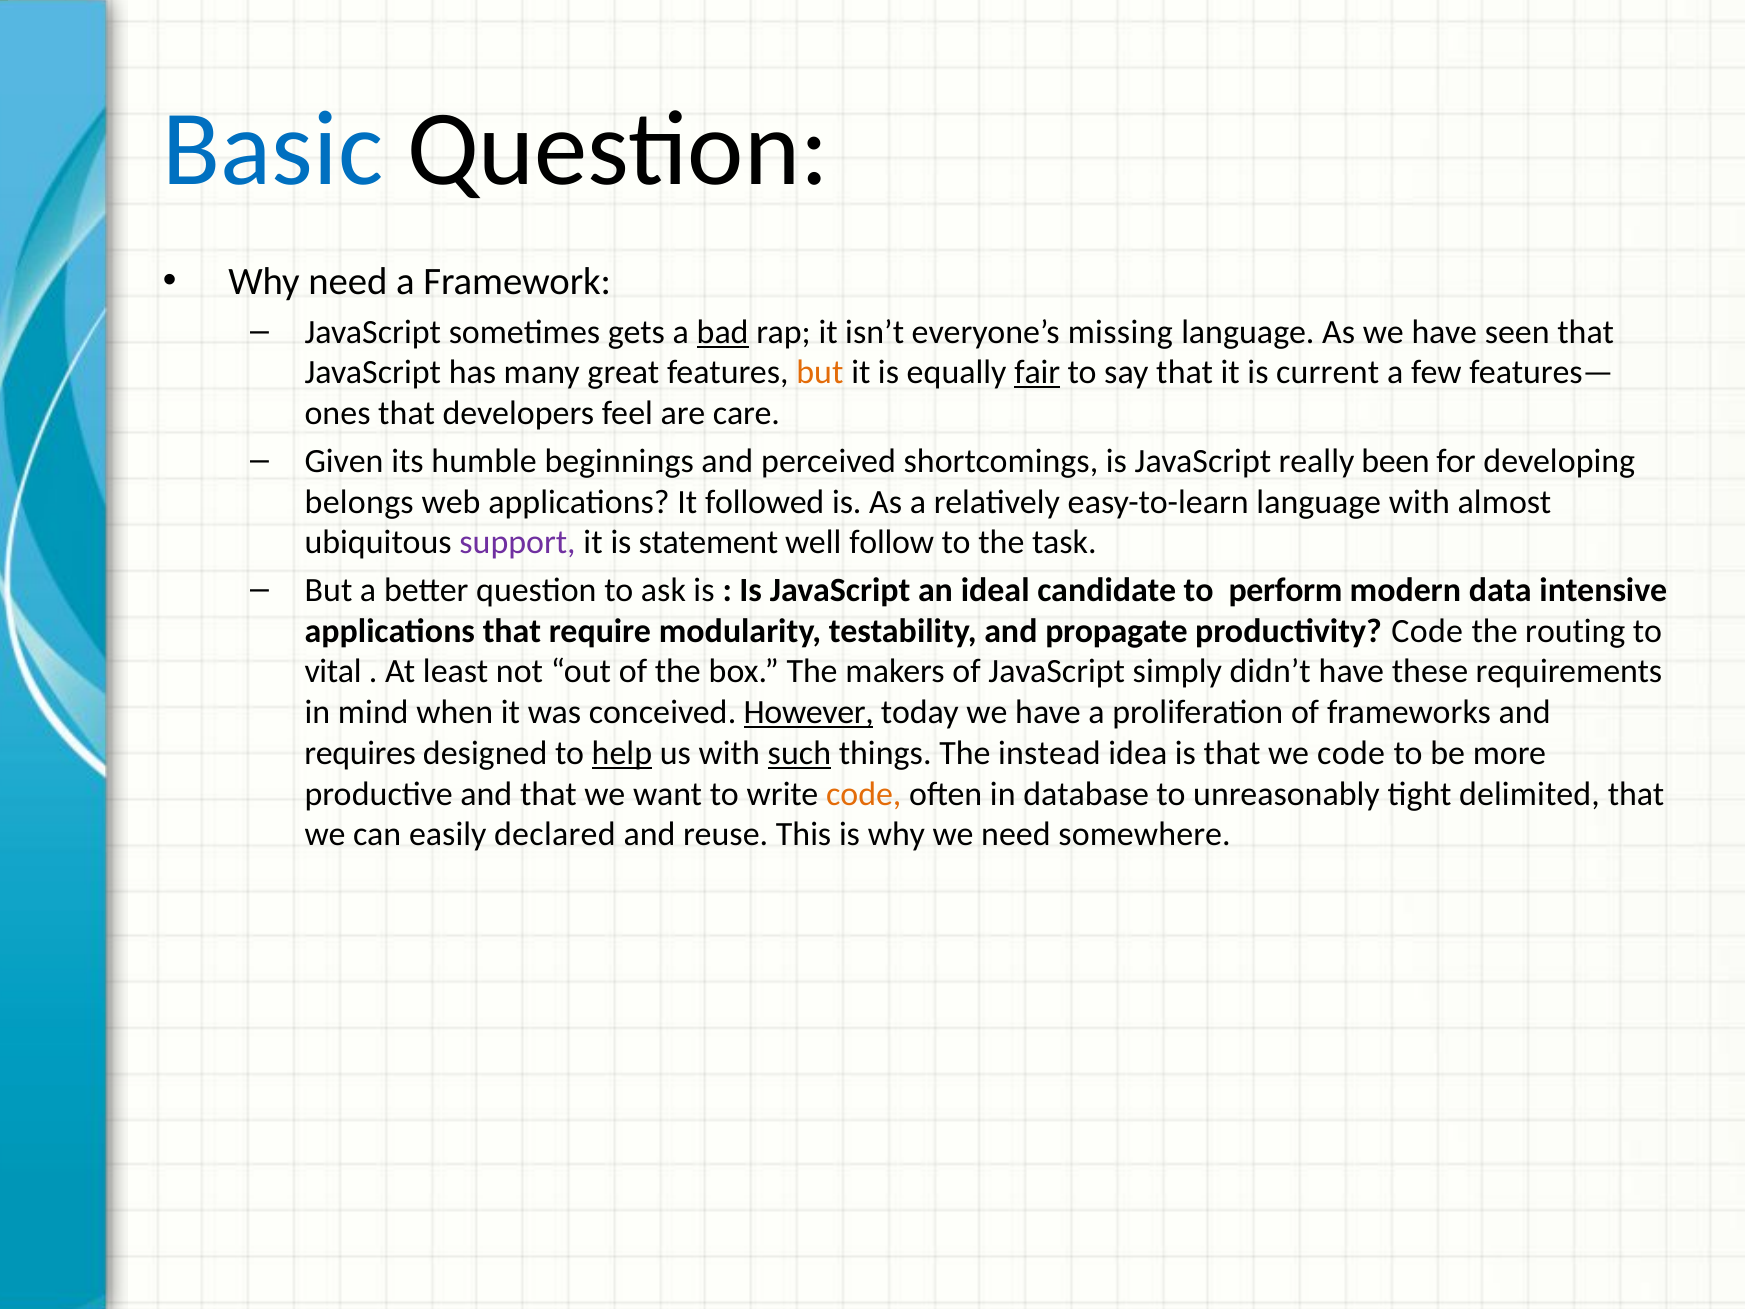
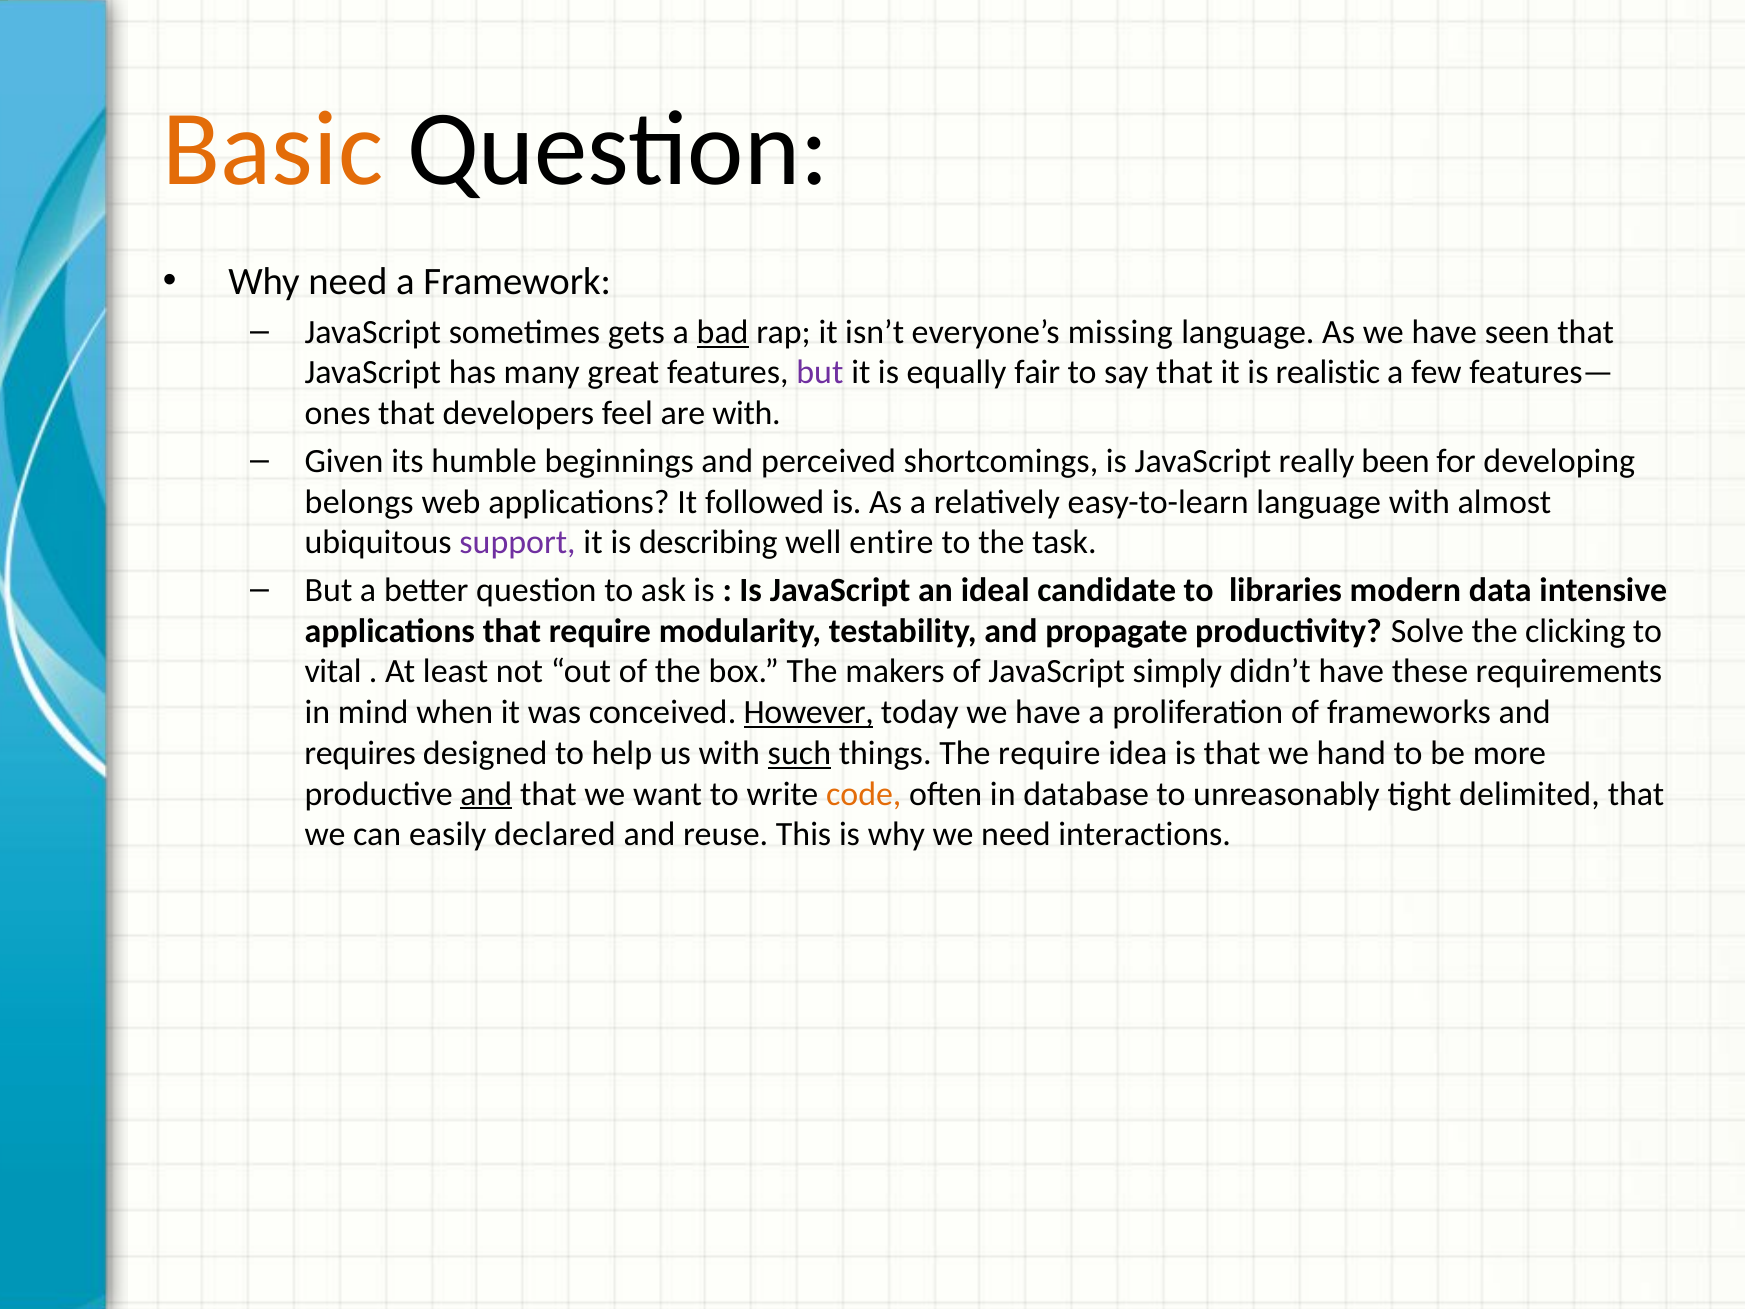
Basic colour: blue -> orange
but at (820, 373) colour: orange -> purple
fair underline: present -> none
current: current -> realistic
are care: care -> with
statement: statement -> describing
follow: follow -> entire
perform: perform -> libraries
productivity Code: Code -> Solve
routing: routing -> clicking
help underline: present -> none
The instead: instead -> require
we code: code -> hand
and at (486, 794) underline: none -> present
somewhere: somewhere -> interactions
